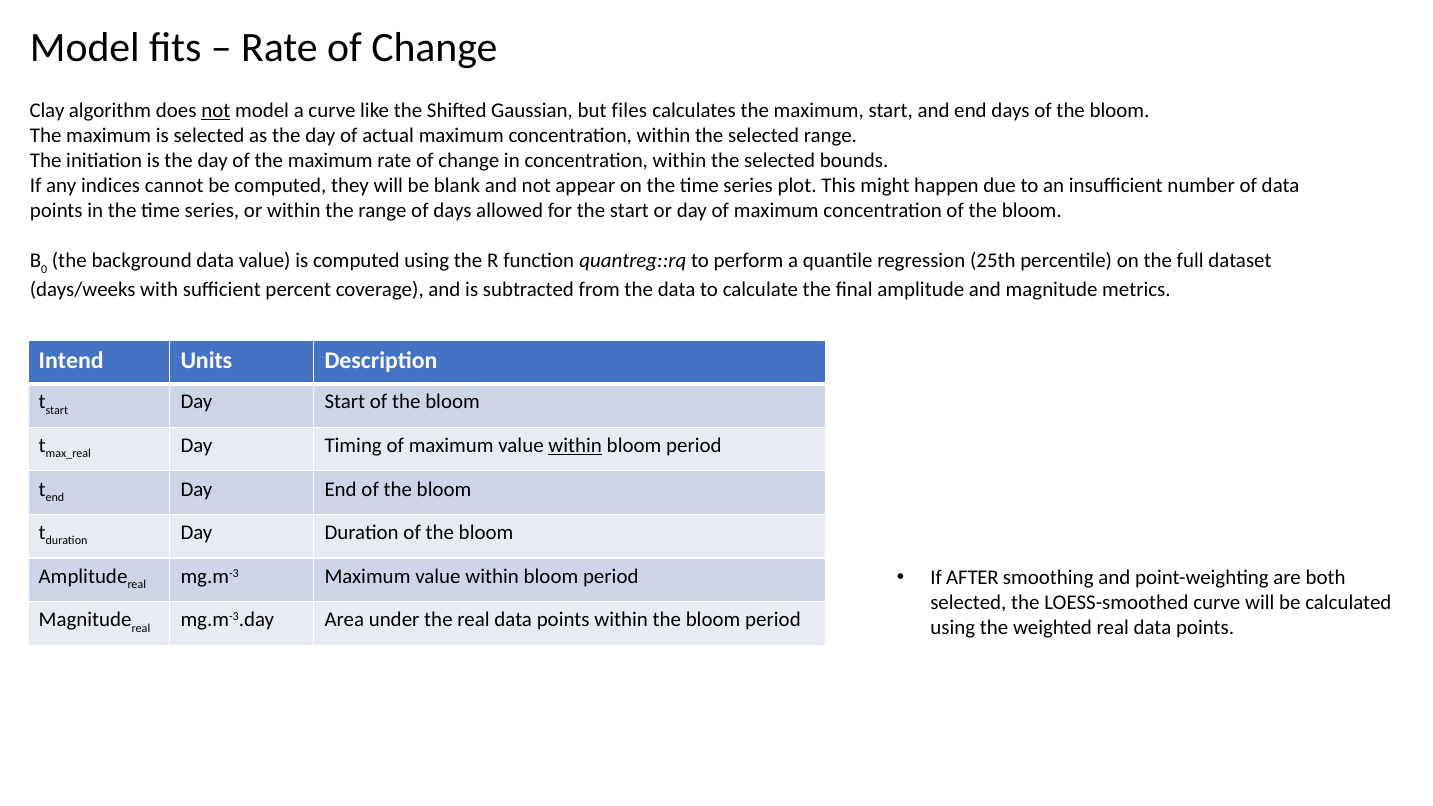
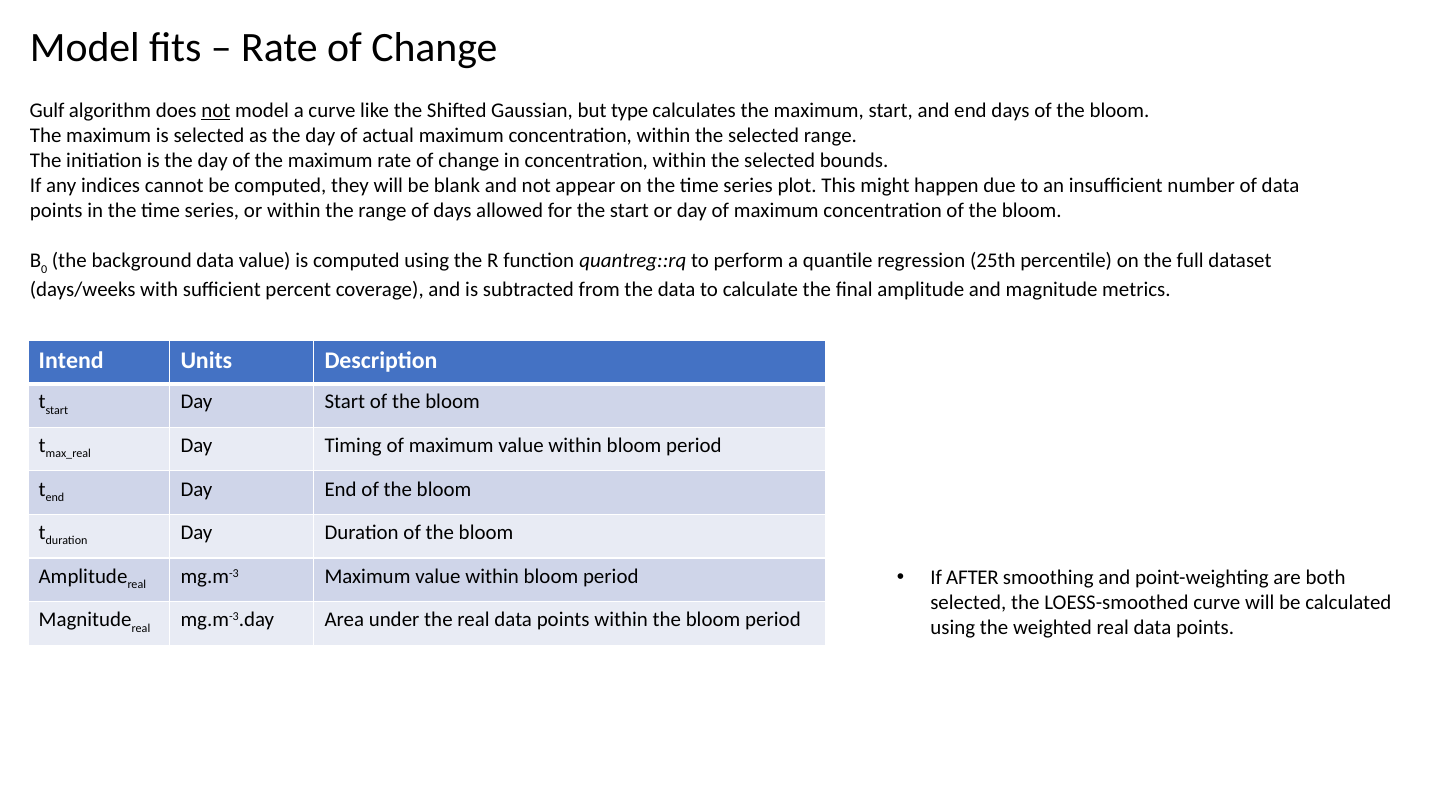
Clay: Clay -> Gulf
files: files -> type
within at (575, 446) underline: present -> none
